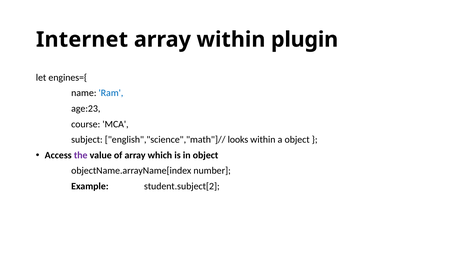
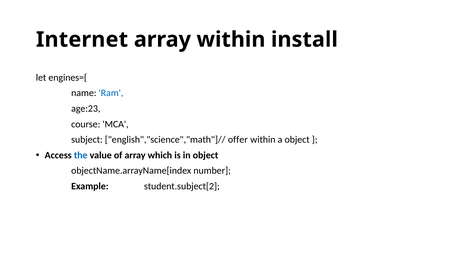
plugin: plugin -> install
looks: looks -> offer
the colour: purple -> blue
